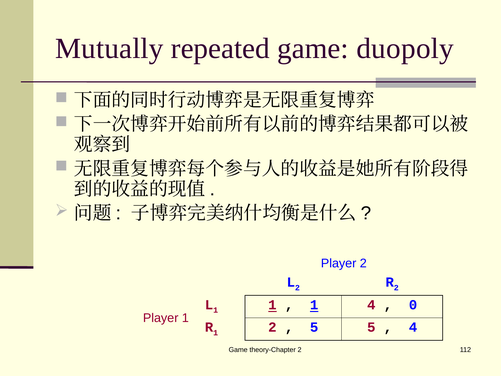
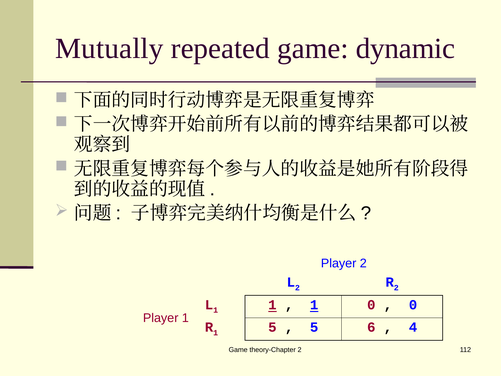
duopoly: duopoly -> dynamic
1 4: 4 -> 0
1 2: 2 -> 5
5 5: 5 -> 6
